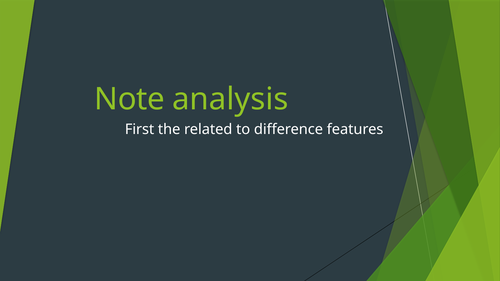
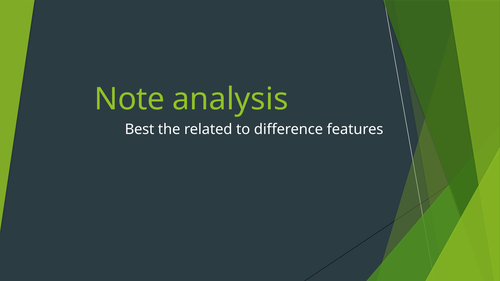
First: First -> Best
